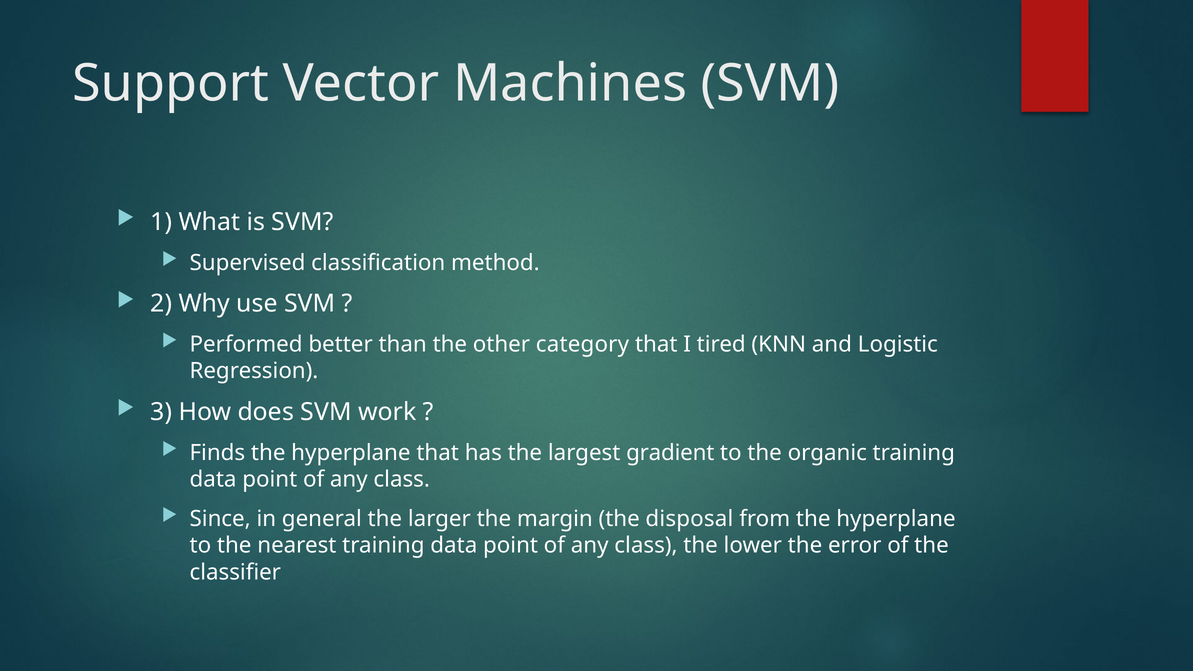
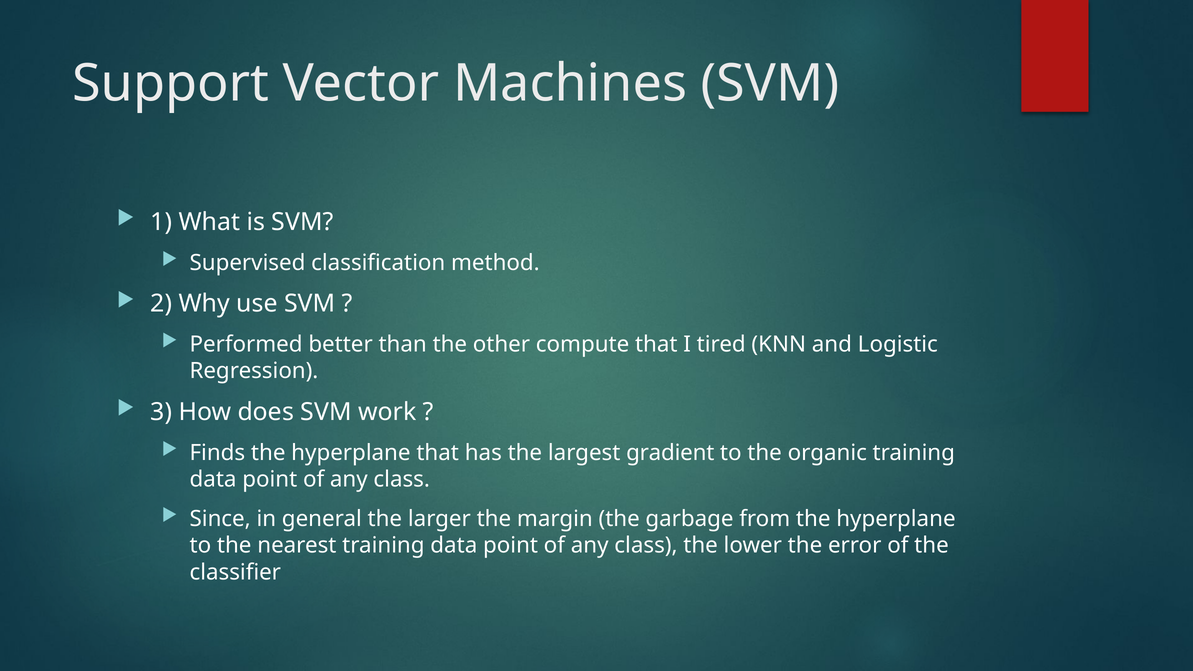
category: category -> compute
disposal: disposal -> garbage
